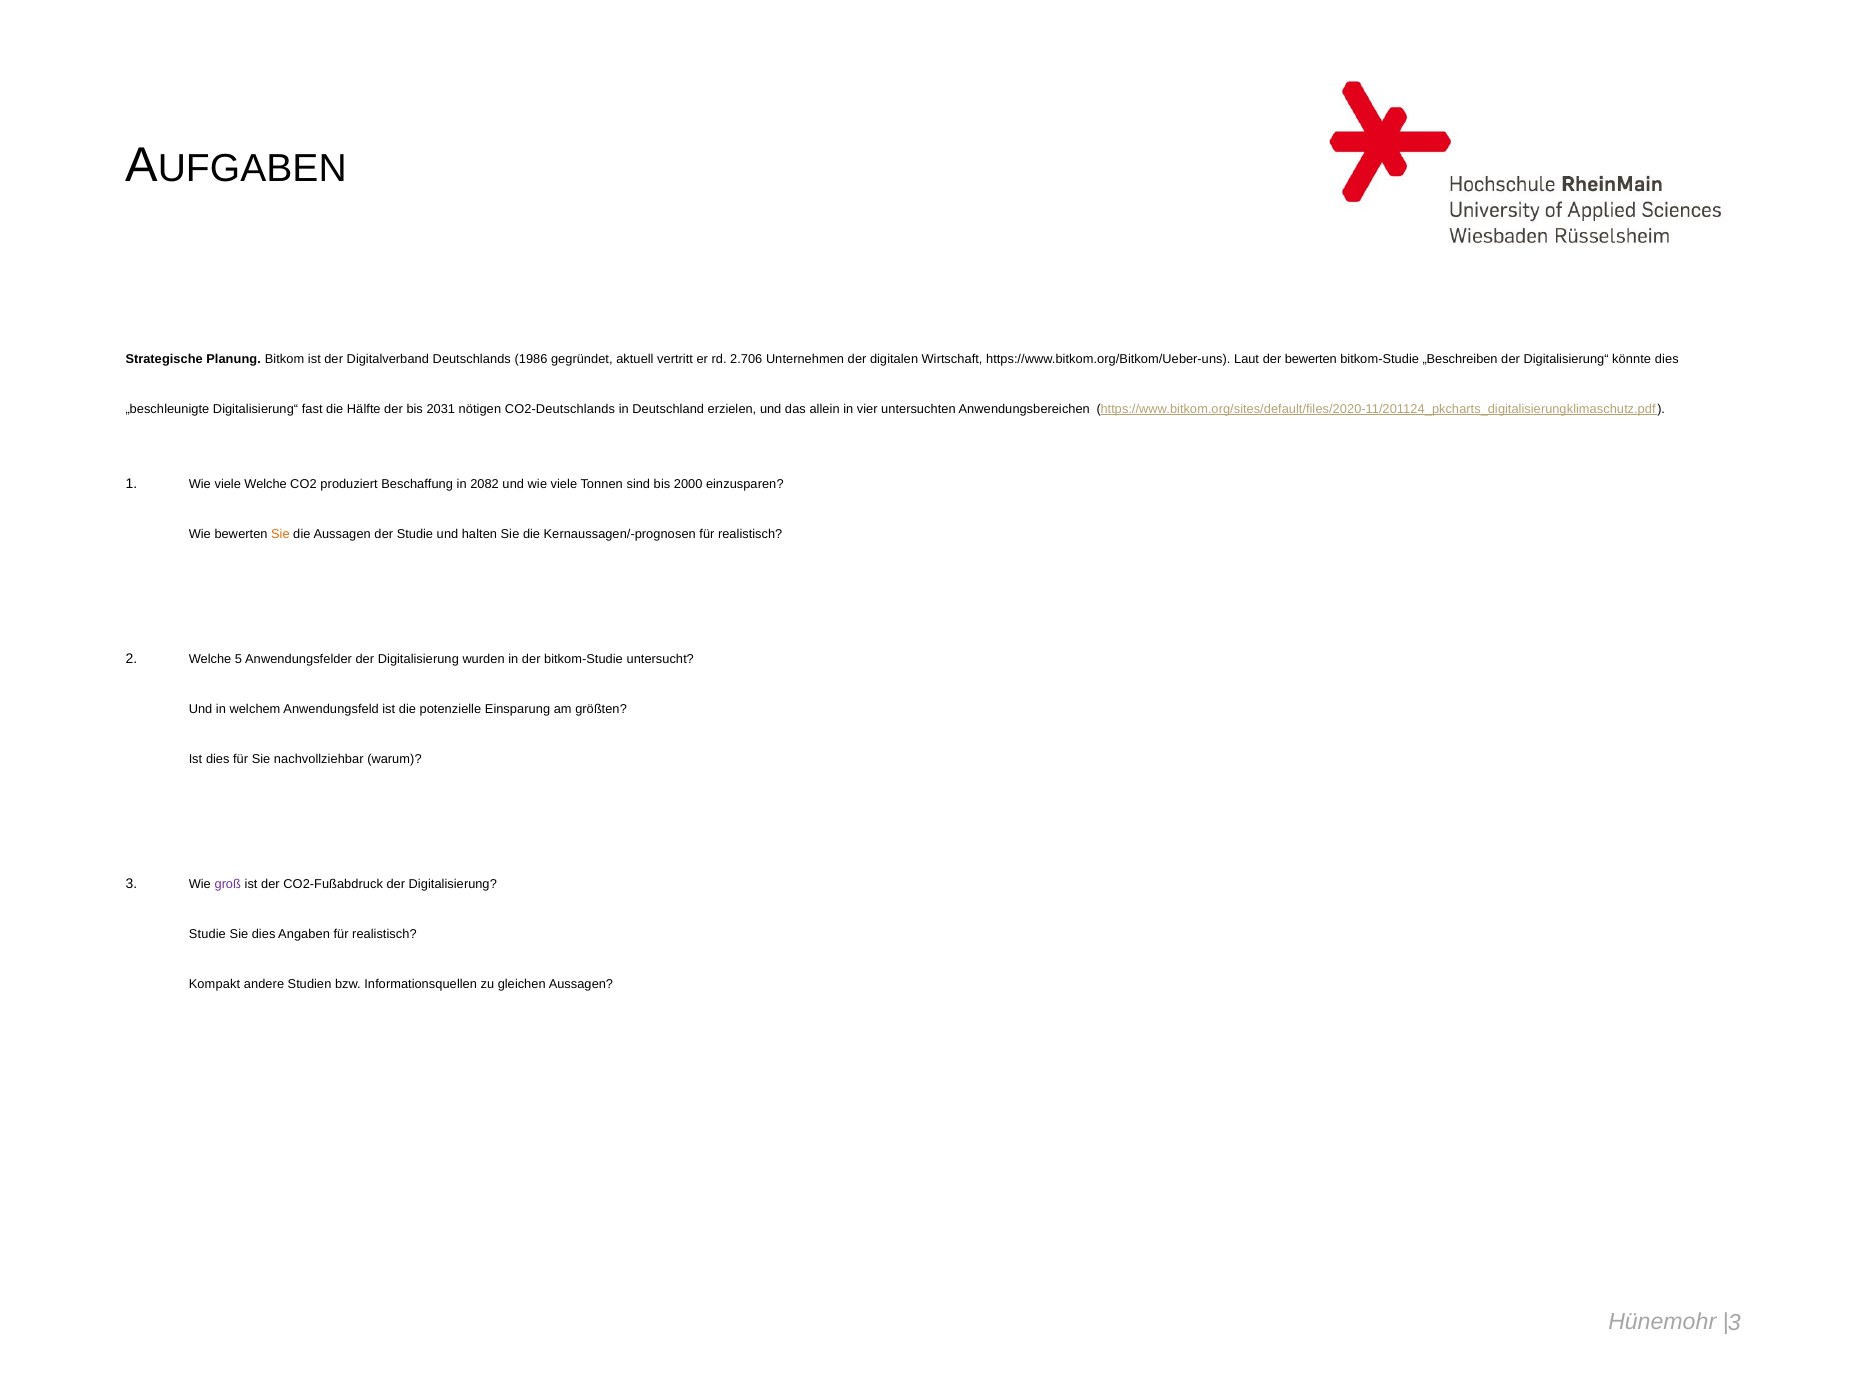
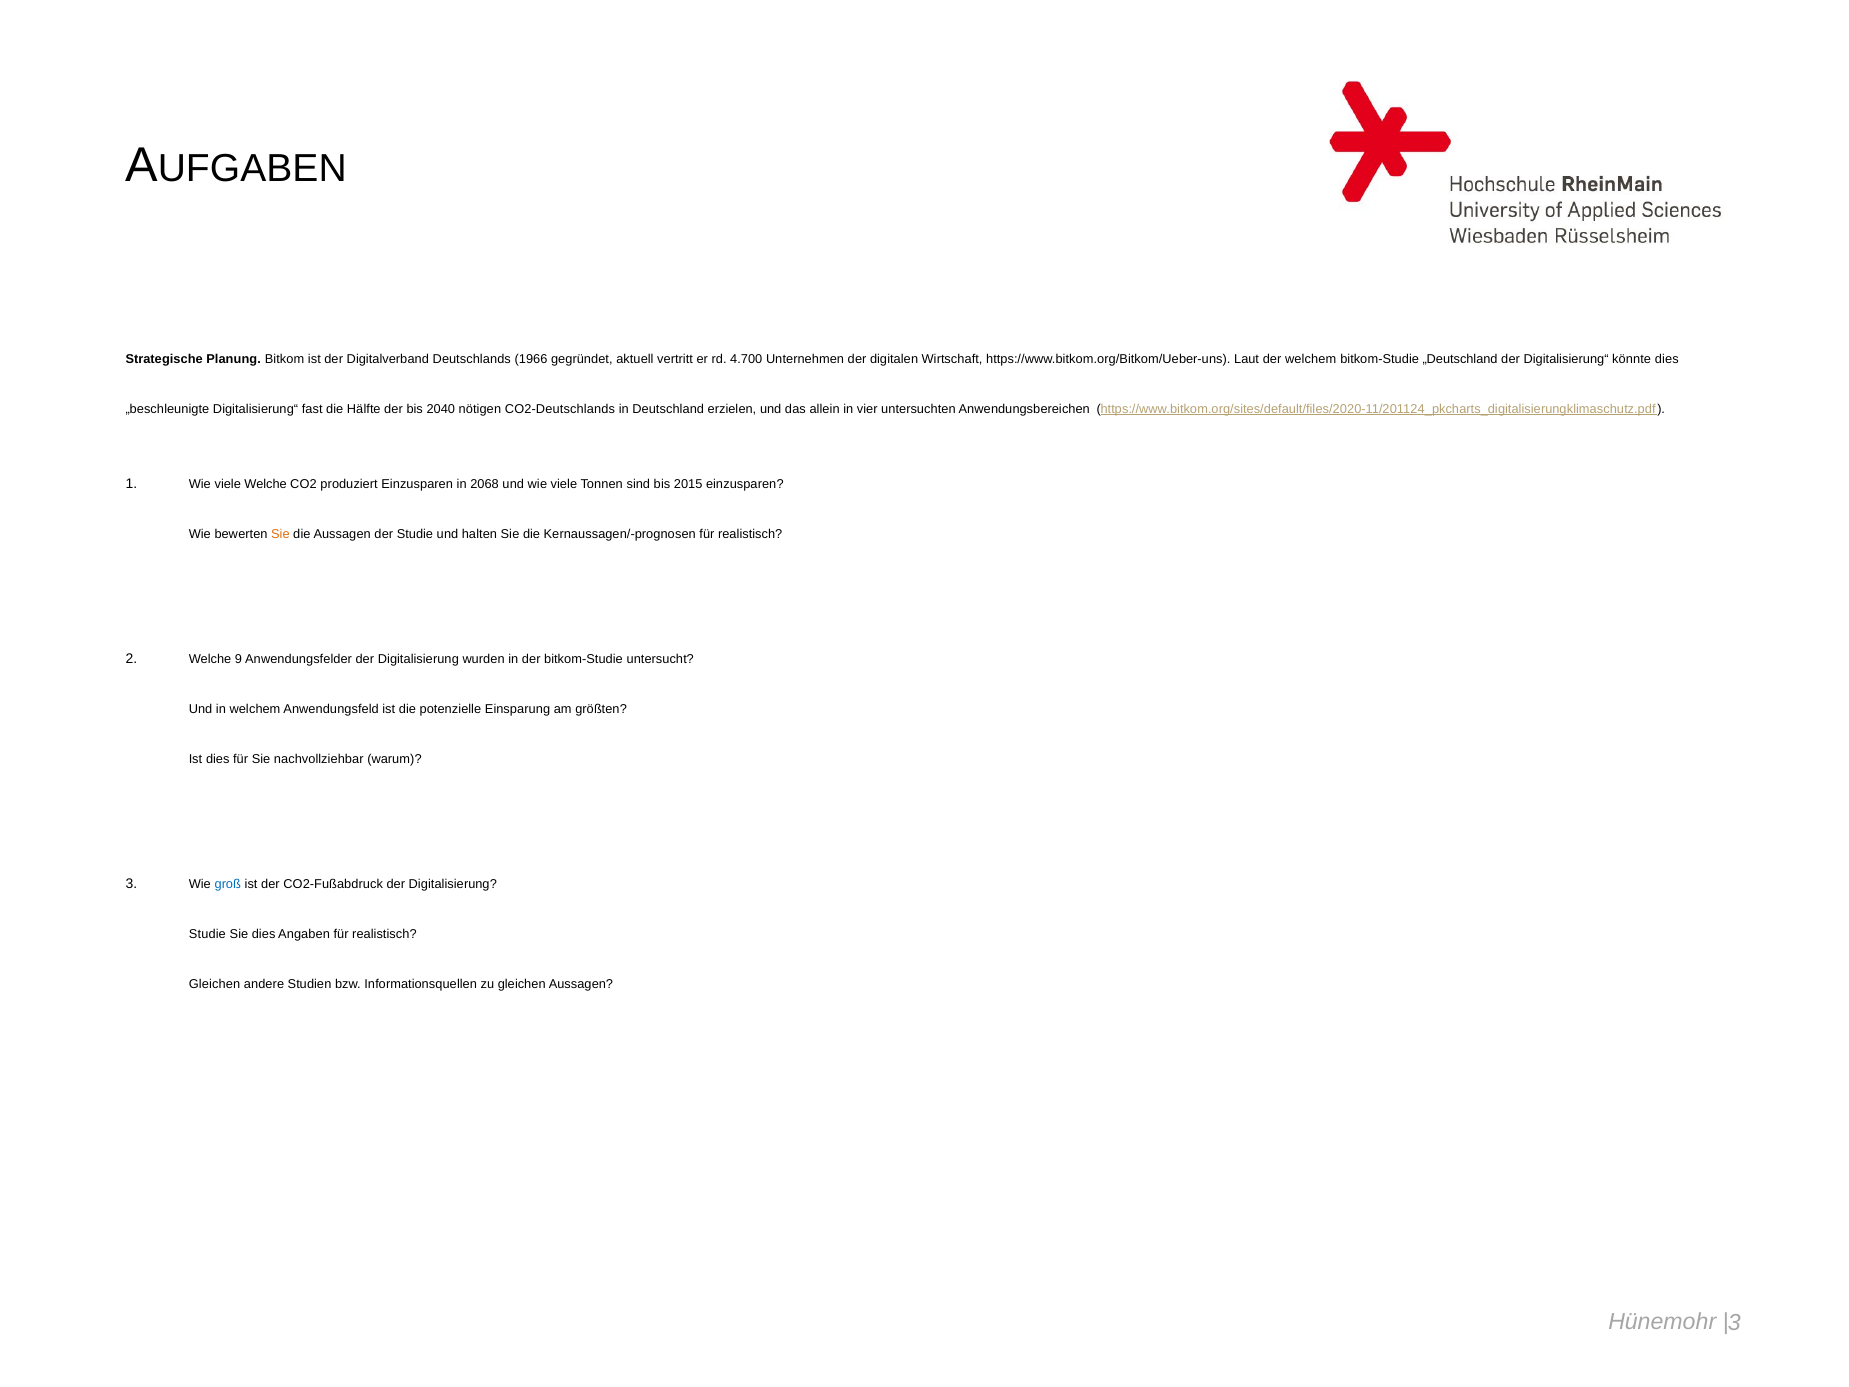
1986: 1986 -> 1966
2.706: 2.706 -> 4.700
der bewerten: bewerten -> welchem
„Beschreiben: „Beschreiben -> „Deutschland
2031: 2031 -> 2040
produziert Beschaffung: Beschaffung -> Einzusparen
2082: 2082 -> 2068
2000: 2000 -> 2015
5: 5 -> 9
groß colour: purple -> blue
Kompakt at (214, 984): Kompakt -> Gleichen
